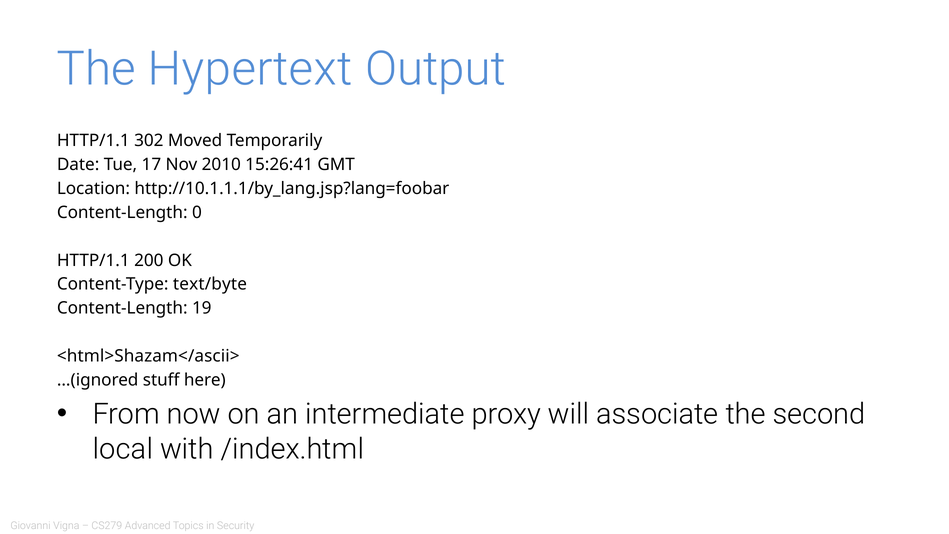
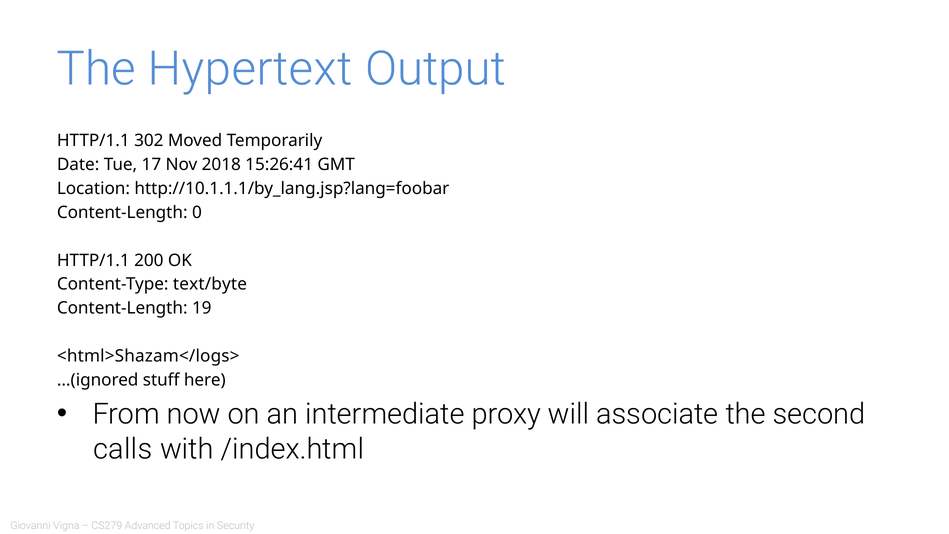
2010: 2010 -> 2018
<html>Shazam</ascii>: <html>Shazam</ascii> -> <html>Shazam</logs>
local: local -> calls
